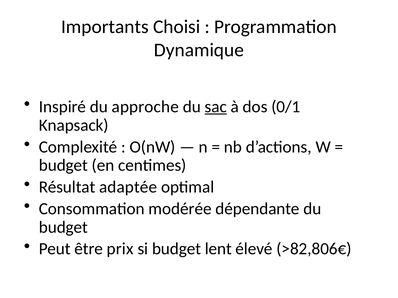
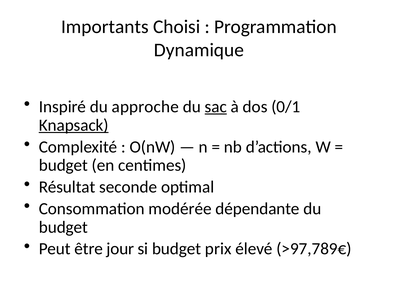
Knapsack underline: none -> present
adaptée: adaptée -> seconde
prix: prix -> jour
lent: lent -> prix
>82,806€: >82,806€ -> >97,789€
